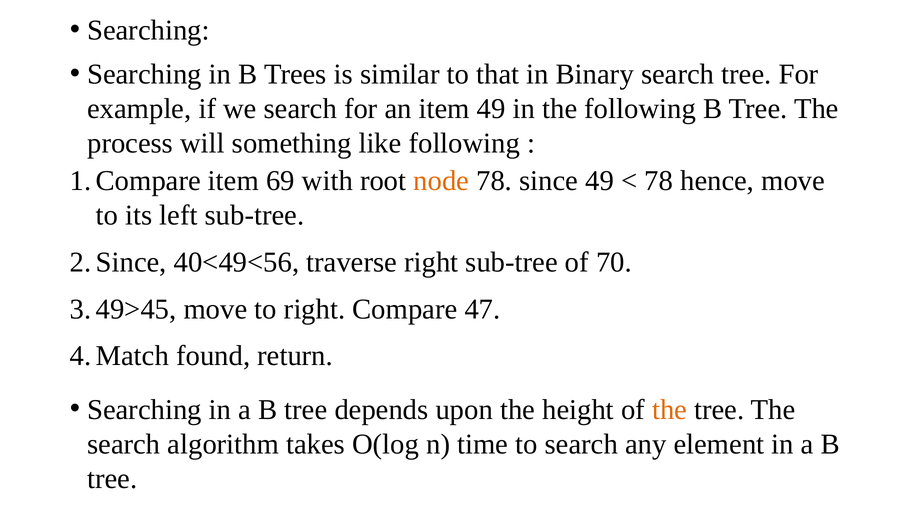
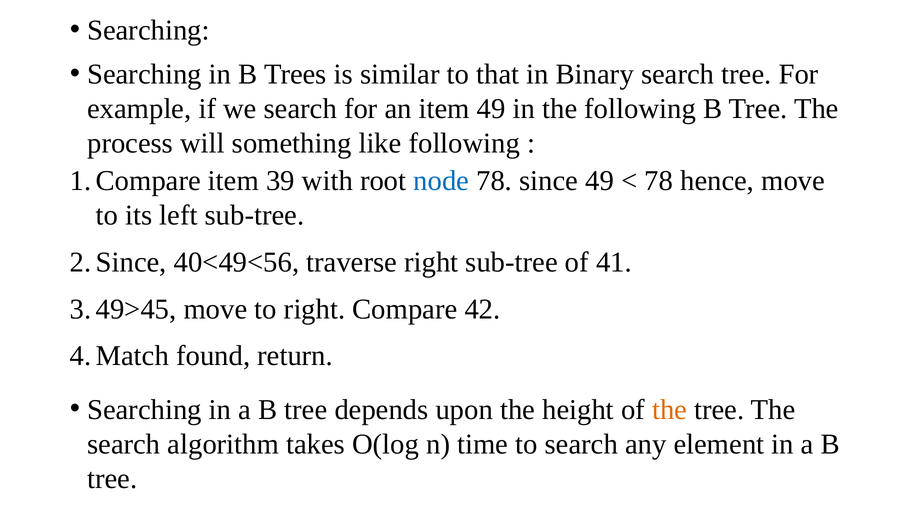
69: 69 -> 39
node colour: orange -> blue
70: 70 -> 41
47: 47 -> 42
